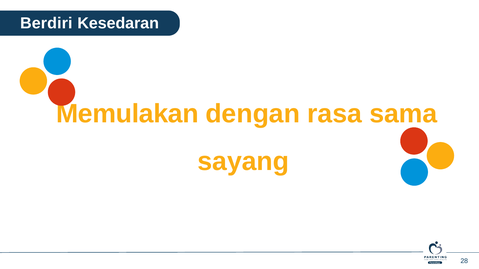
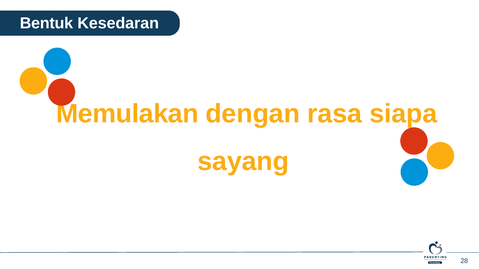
Berdiri: Berdiri -> Bentuk
sama: sama -> siapa
